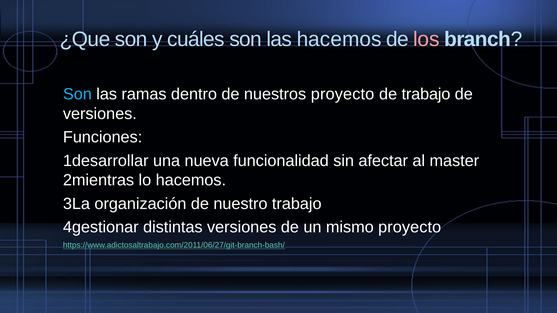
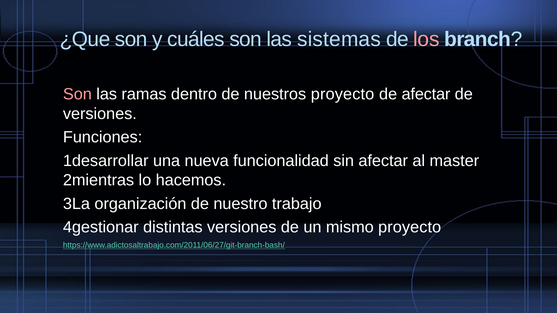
las hacemos: hacemos -> sistemas
Son at (77, 94) colour: light blue -> pink
de trabajo: trabajo -> afectar
